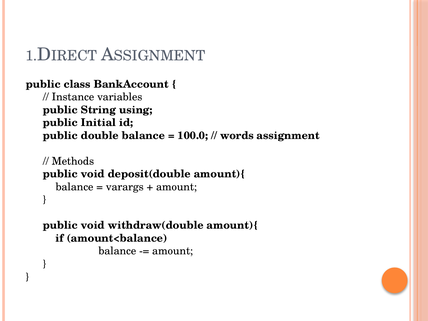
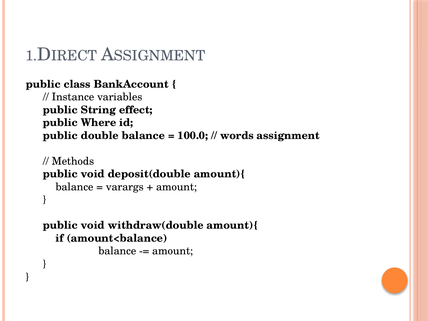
using: using -> effect
Initial: Initial -> Where
